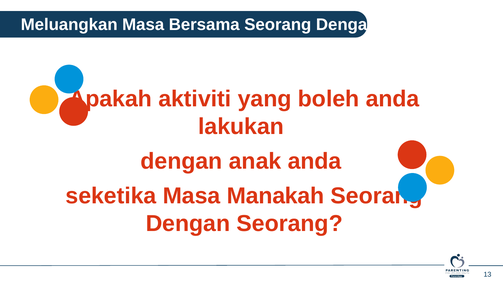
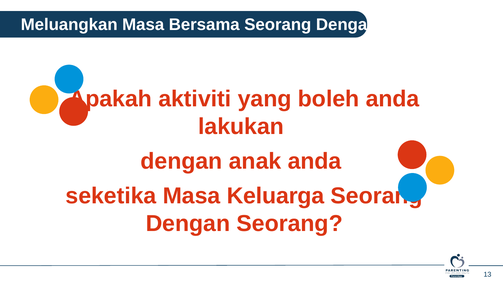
Manakah: Manakah -> Keluarga
